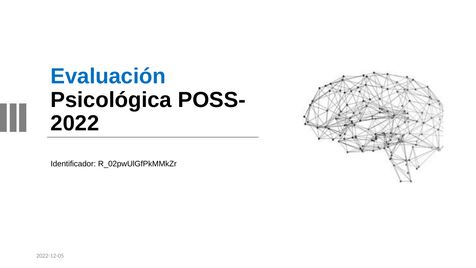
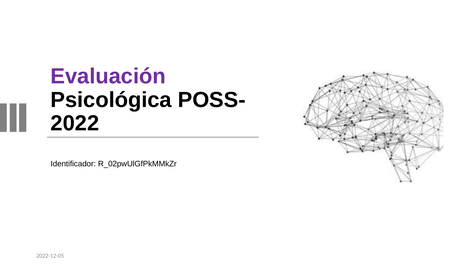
Evaluación colour: blue -> purple
